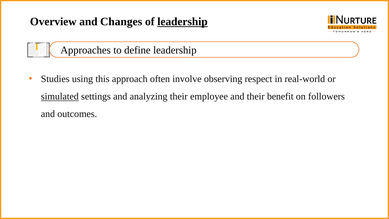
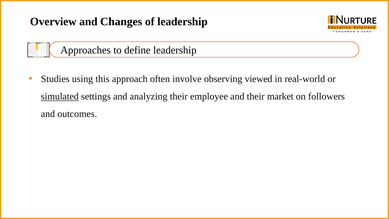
leadership at (183, 22) underline: present -> none
respect: respect -> viewed
benefit: benefit -> market
